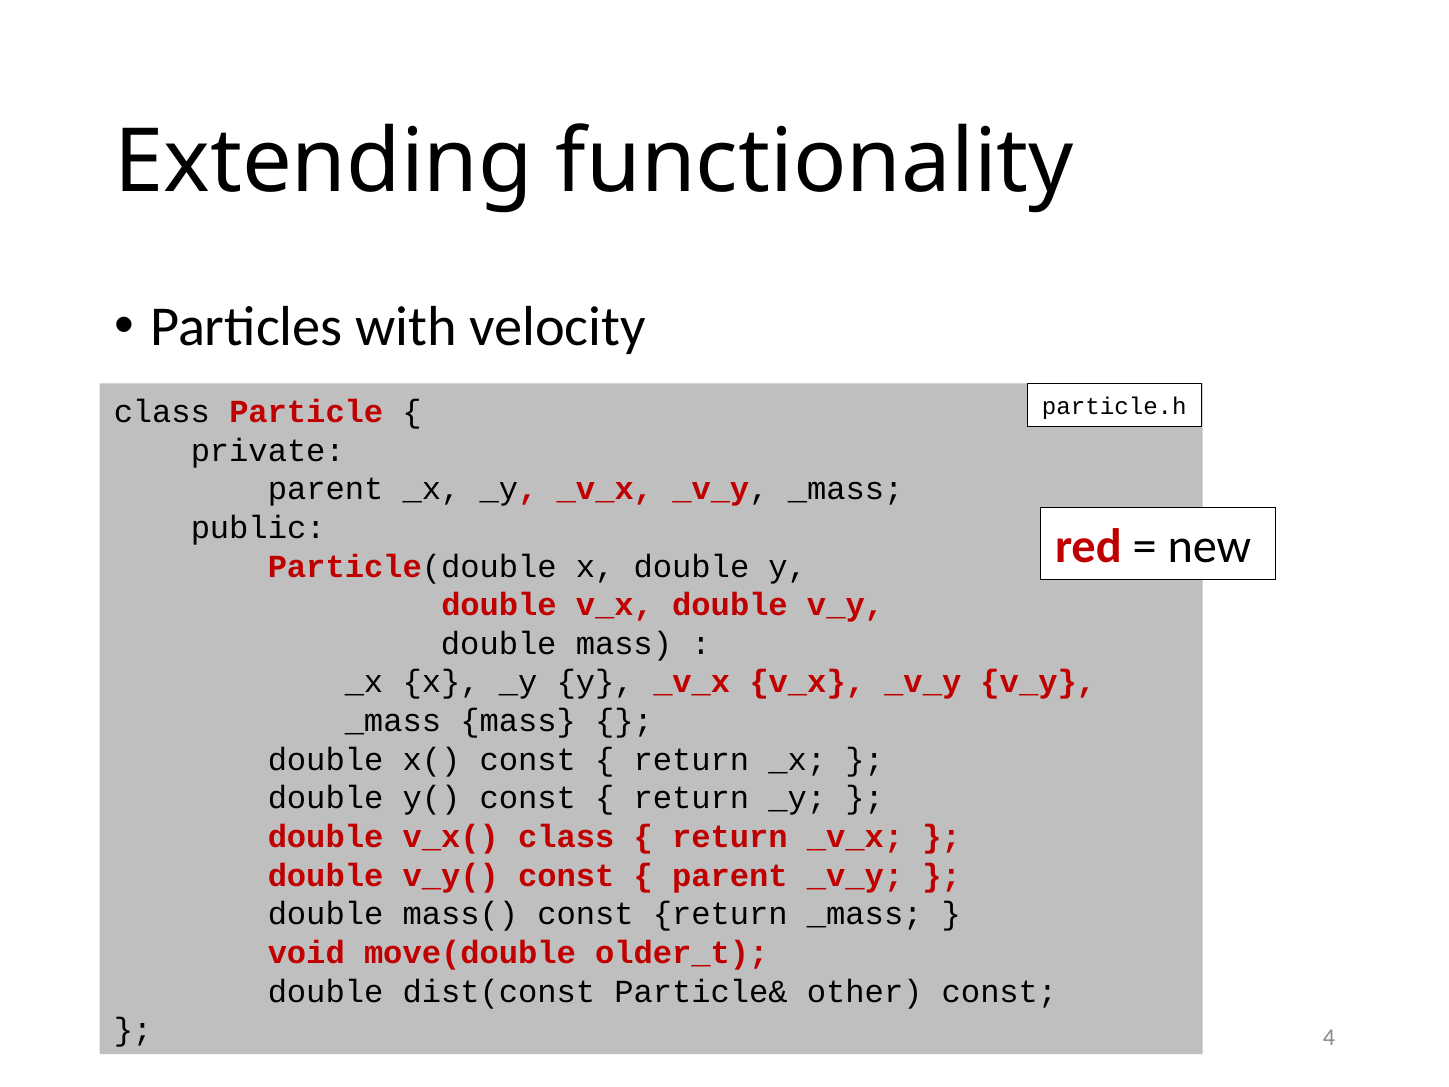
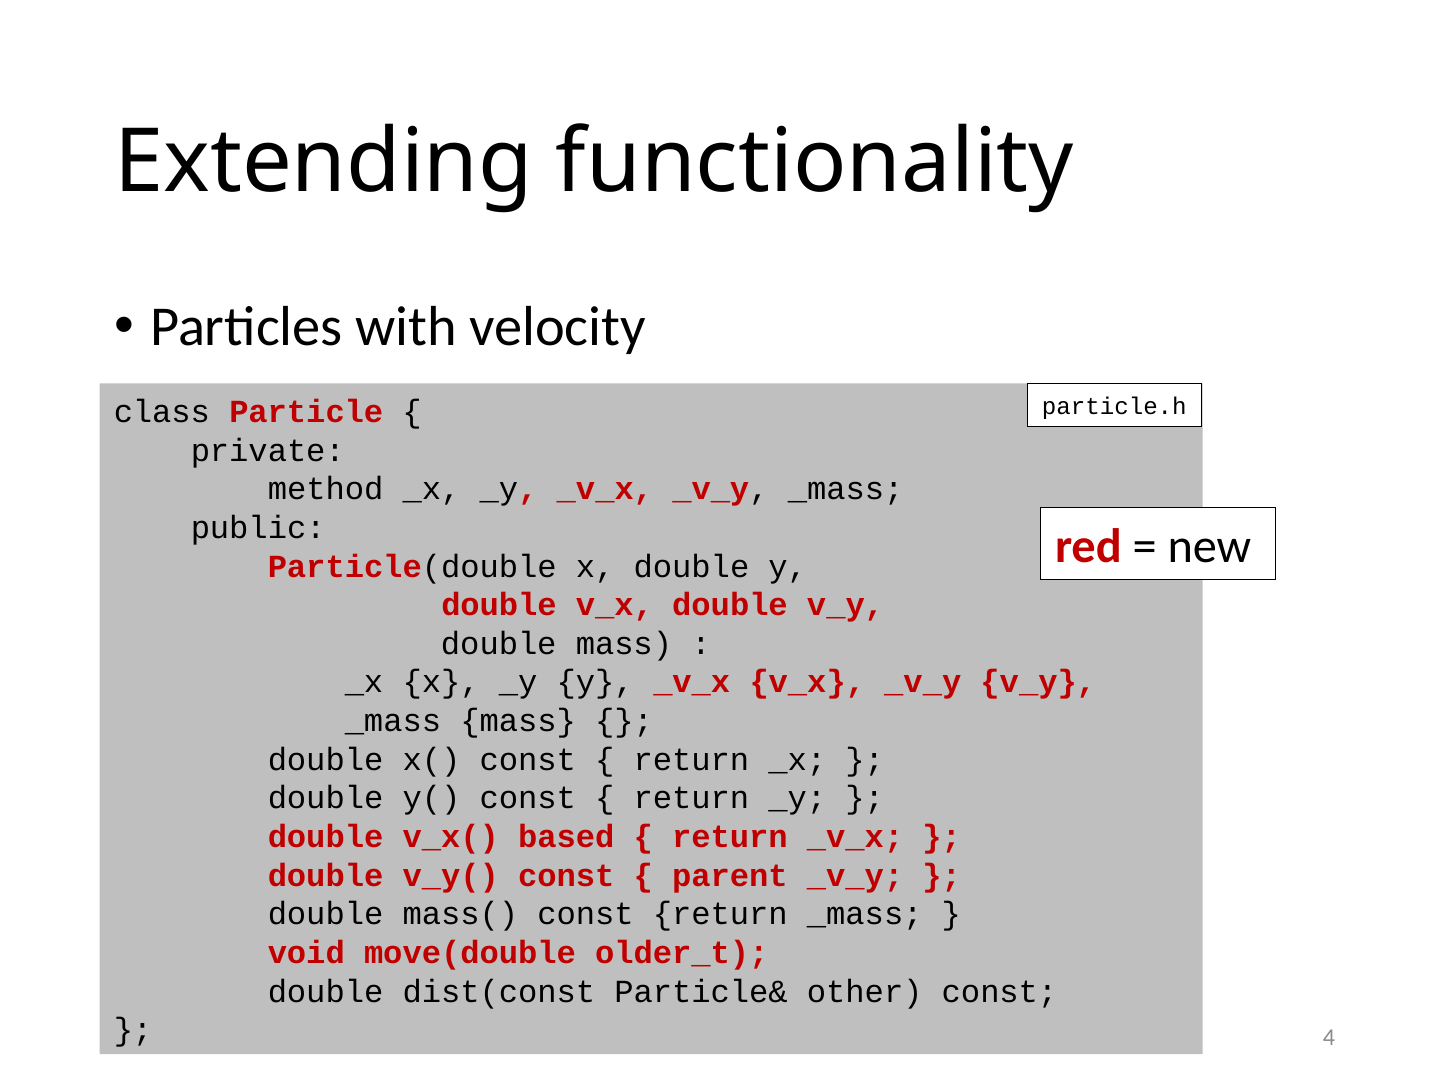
parent at (326, 489): parent -> method
v_x( class: class -> based
